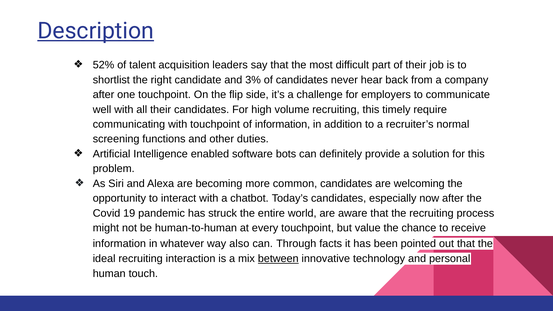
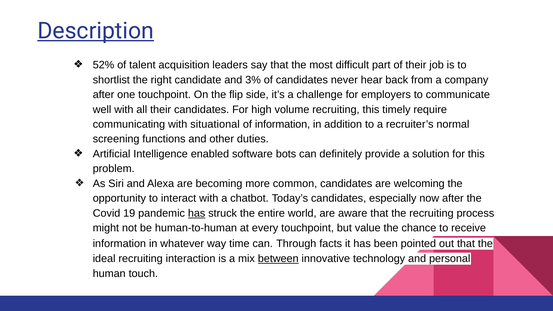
with touchpoint: touchpoint -> situational
has at (197, 213) underline: none -> present
also: also -> time
